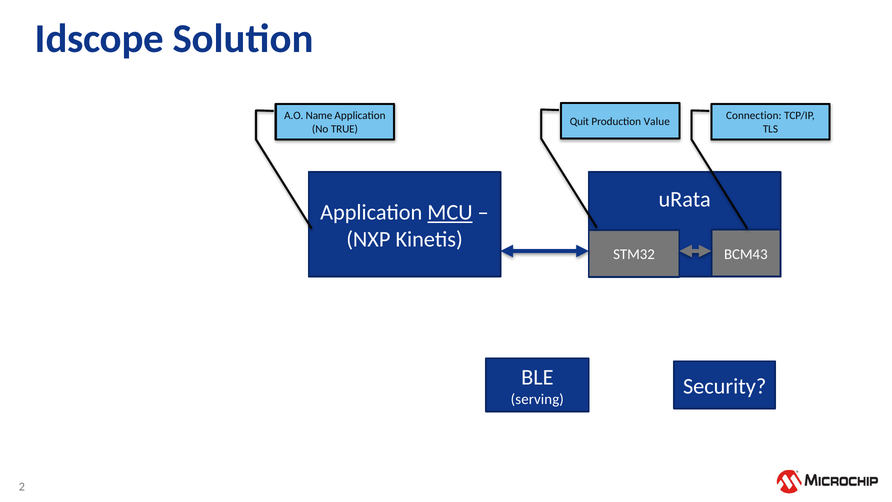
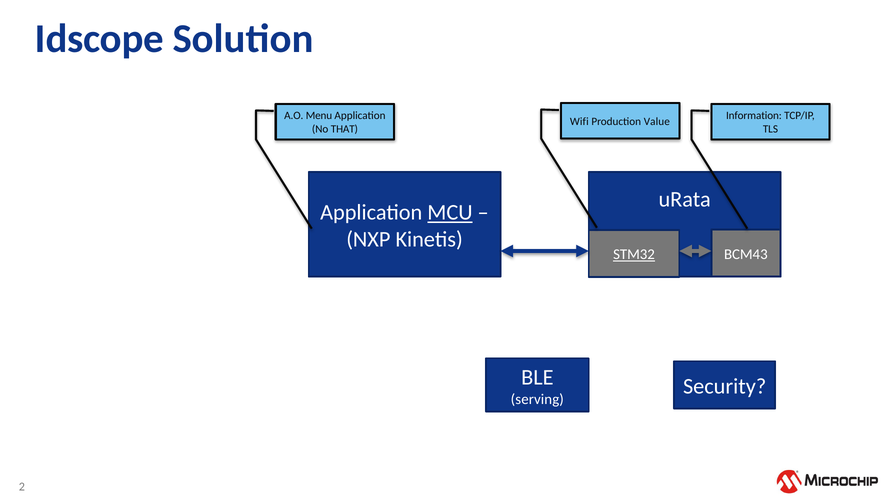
Name: Name -> Menu
Connection: Connection -> Information
Quit: Quit -> Wifi
TRUE: TRUE -> THAT
STM32 underline: none -> present
